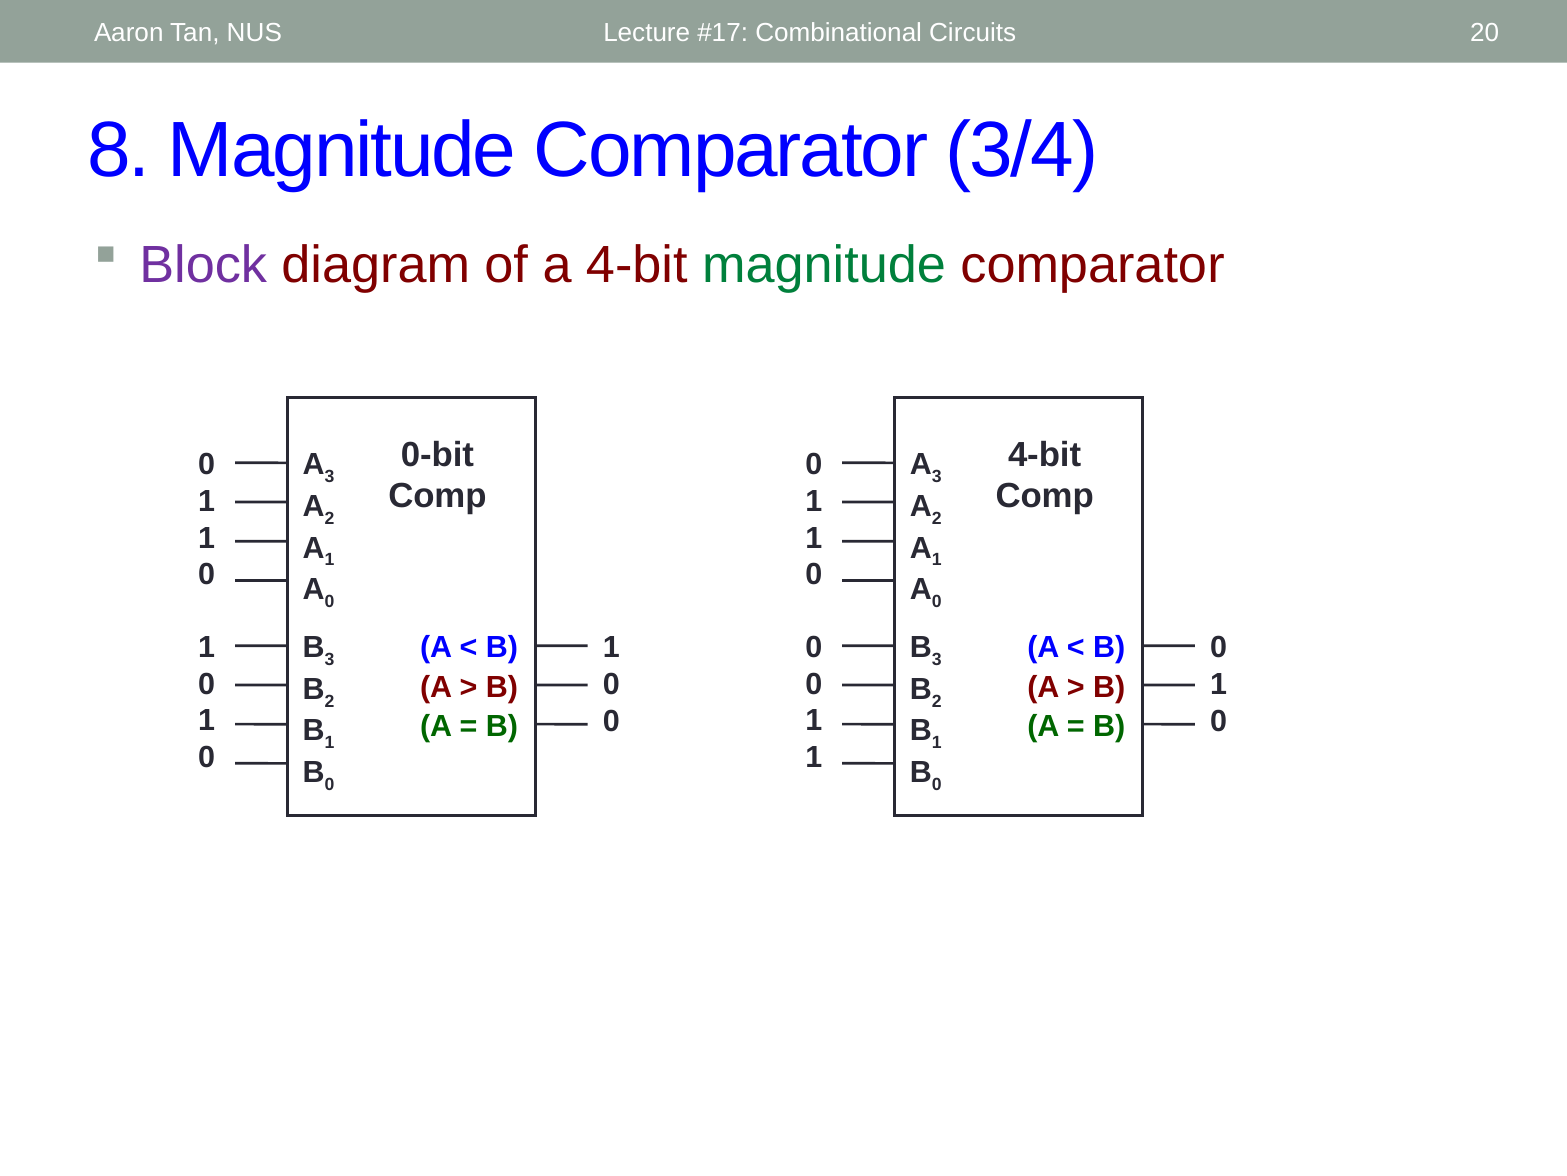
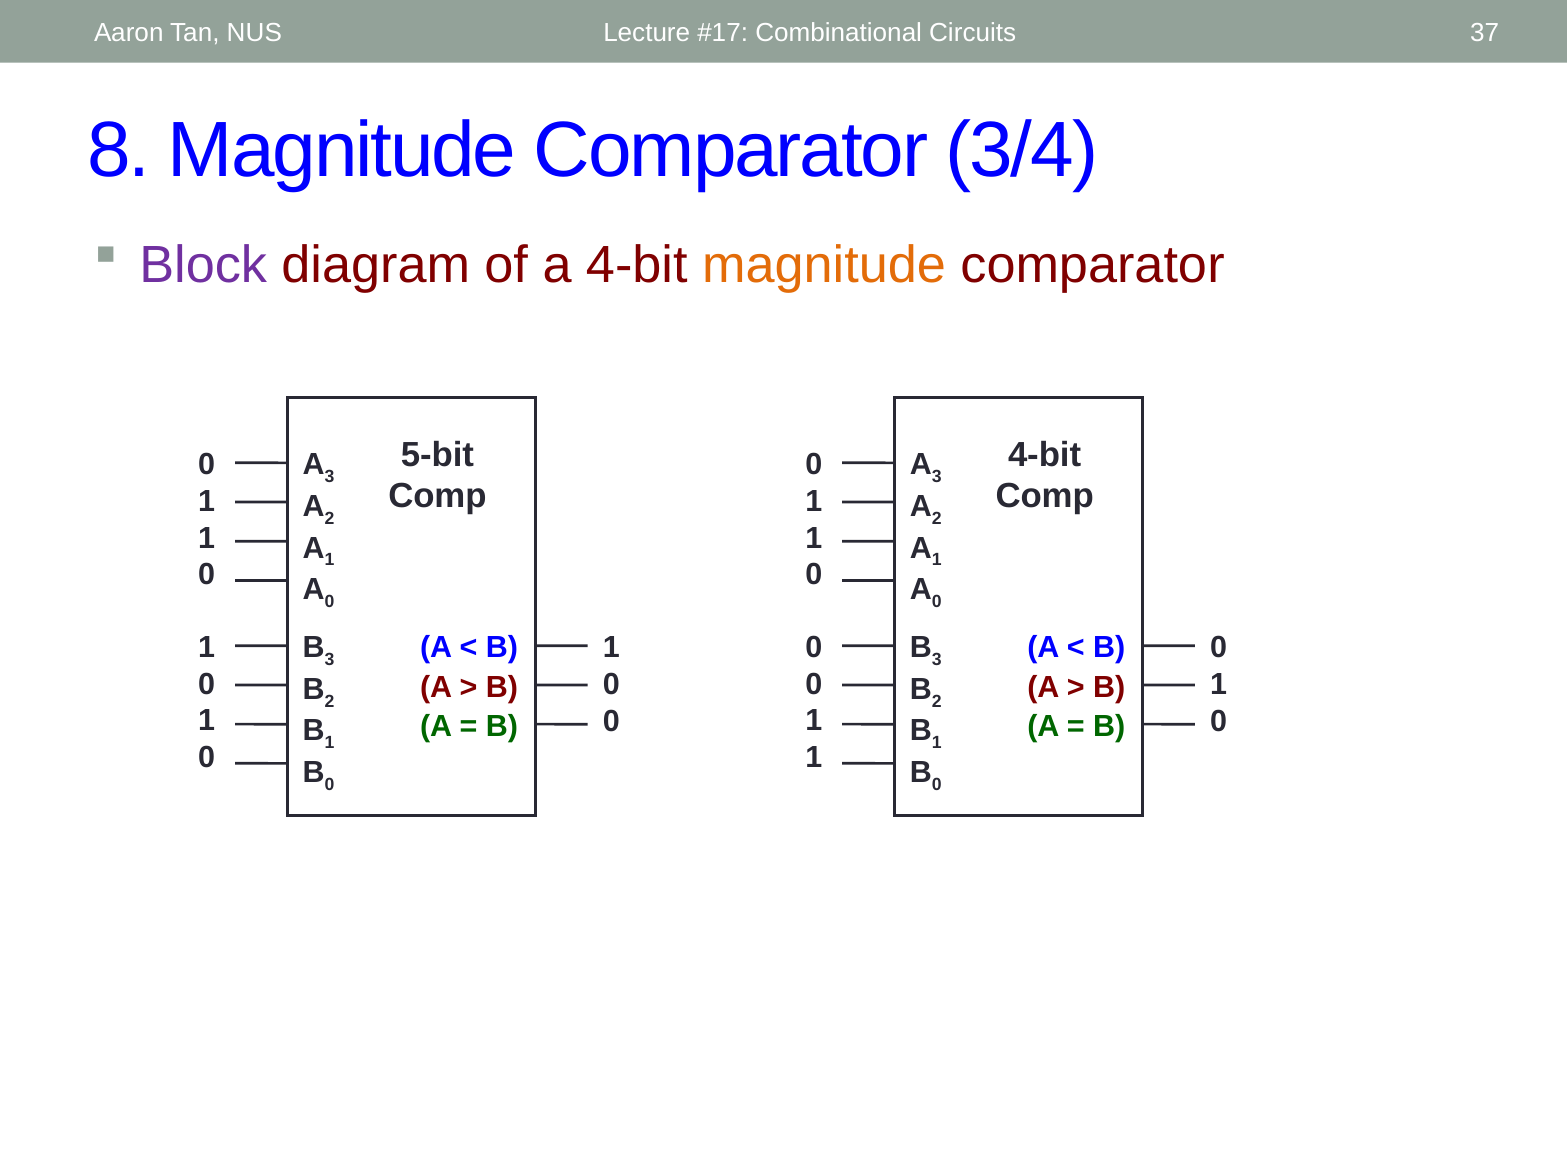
20: 20 -> 37
magnitude at (824, 265) colour: green -> orange
0-bit: 0-bit -> 5-bit
